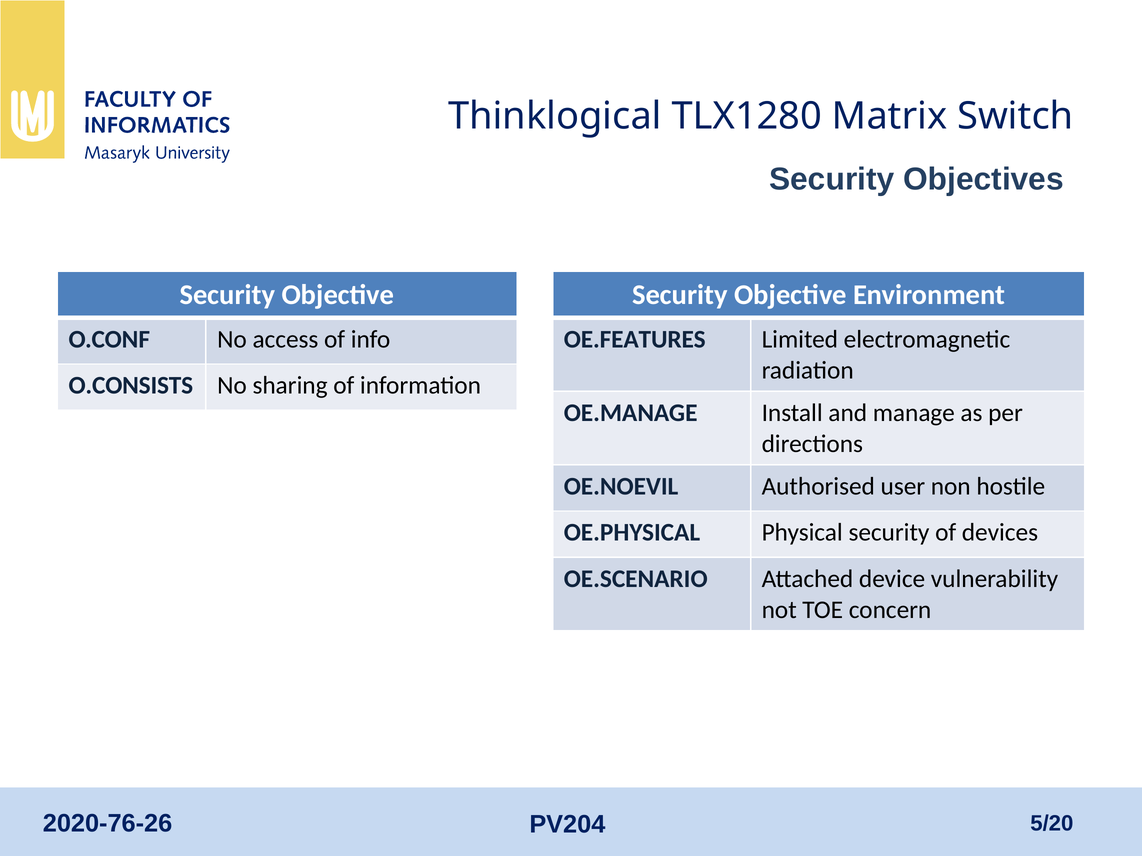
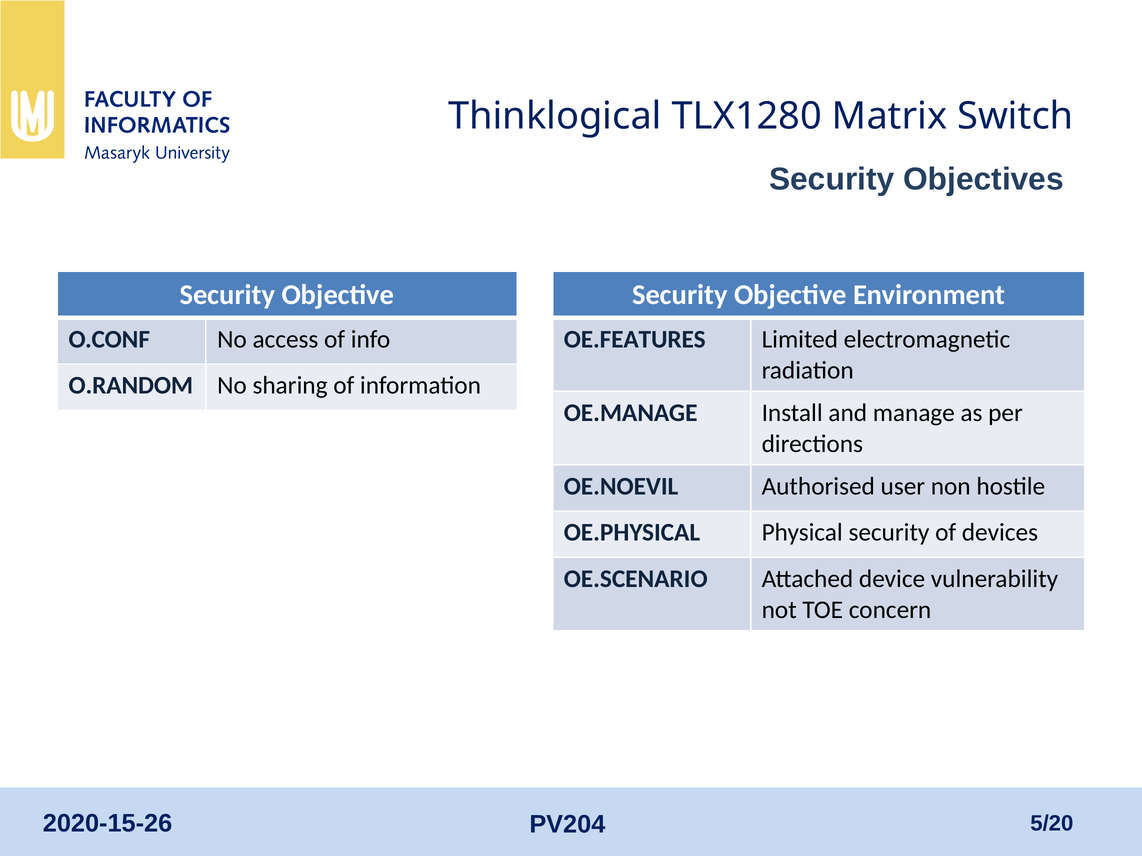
O.CONSISTS: O.CONSISTS -> O.RANDOM
2020-76-26: 2020-76-26 -> 2020-15-26
